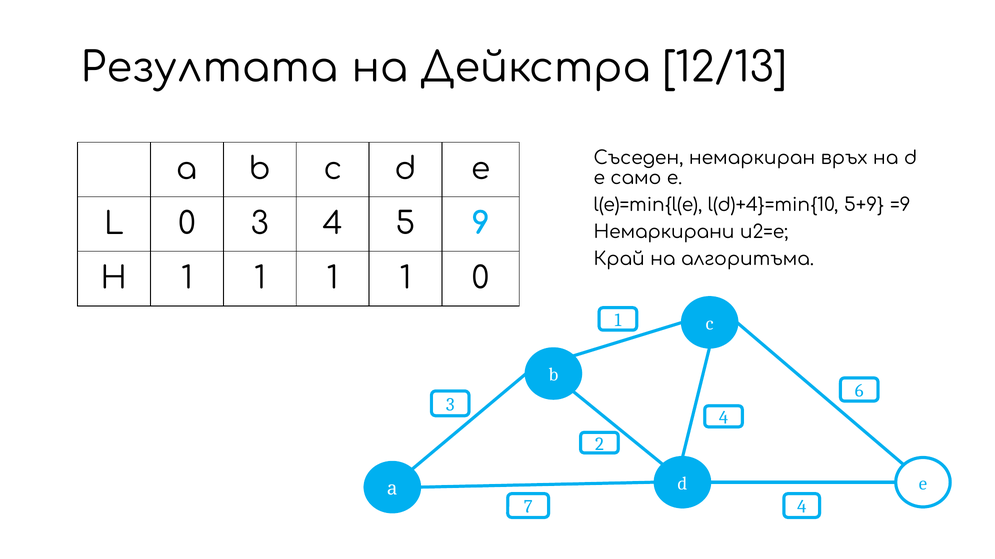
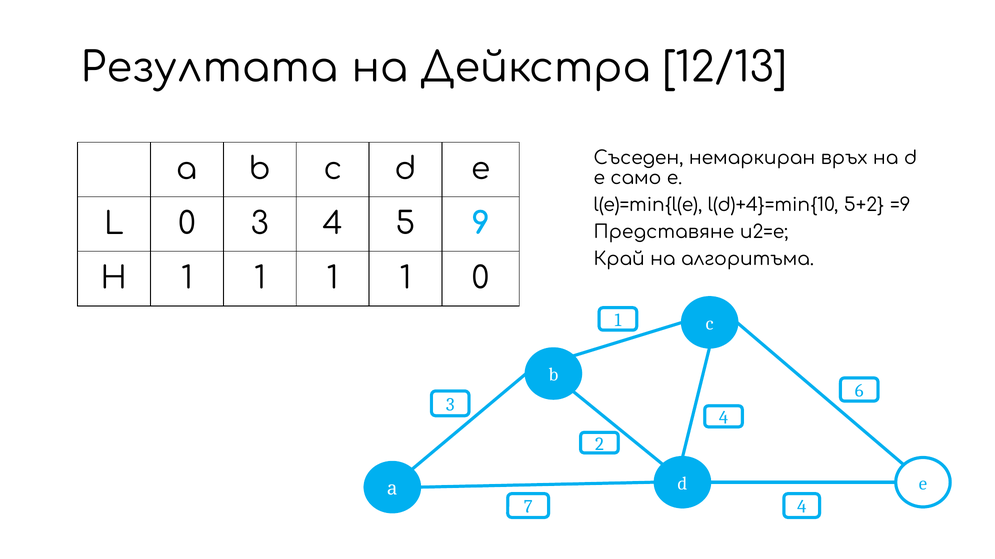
5+9: 5+9 -> 5+2
Немаркирани: Немаркирани -> Представяне
